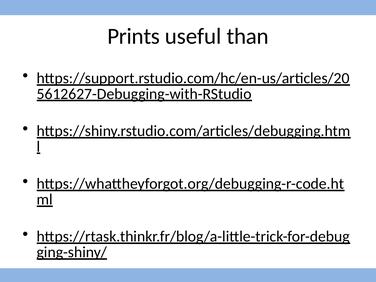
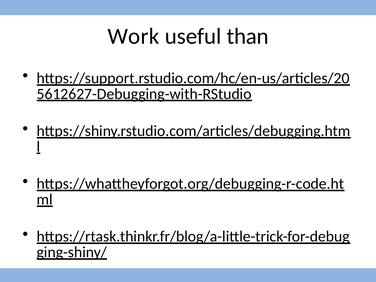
Prints: Prints -> Work
